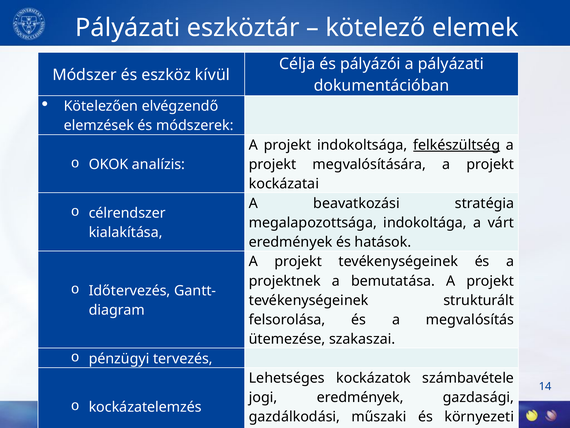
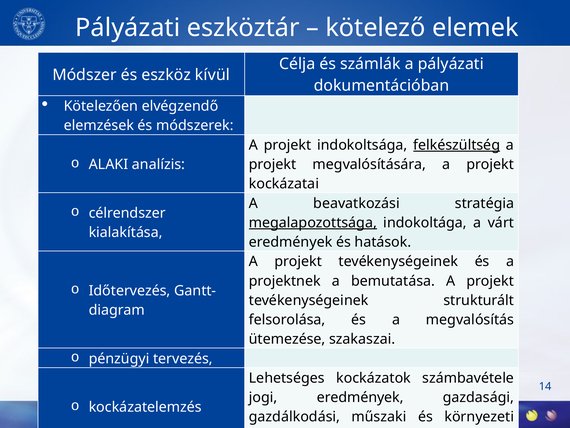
pályázói: pályázói -> számlák
OKOK: OKOK -> ALAKI
megalapozottsága underline: none -> present
